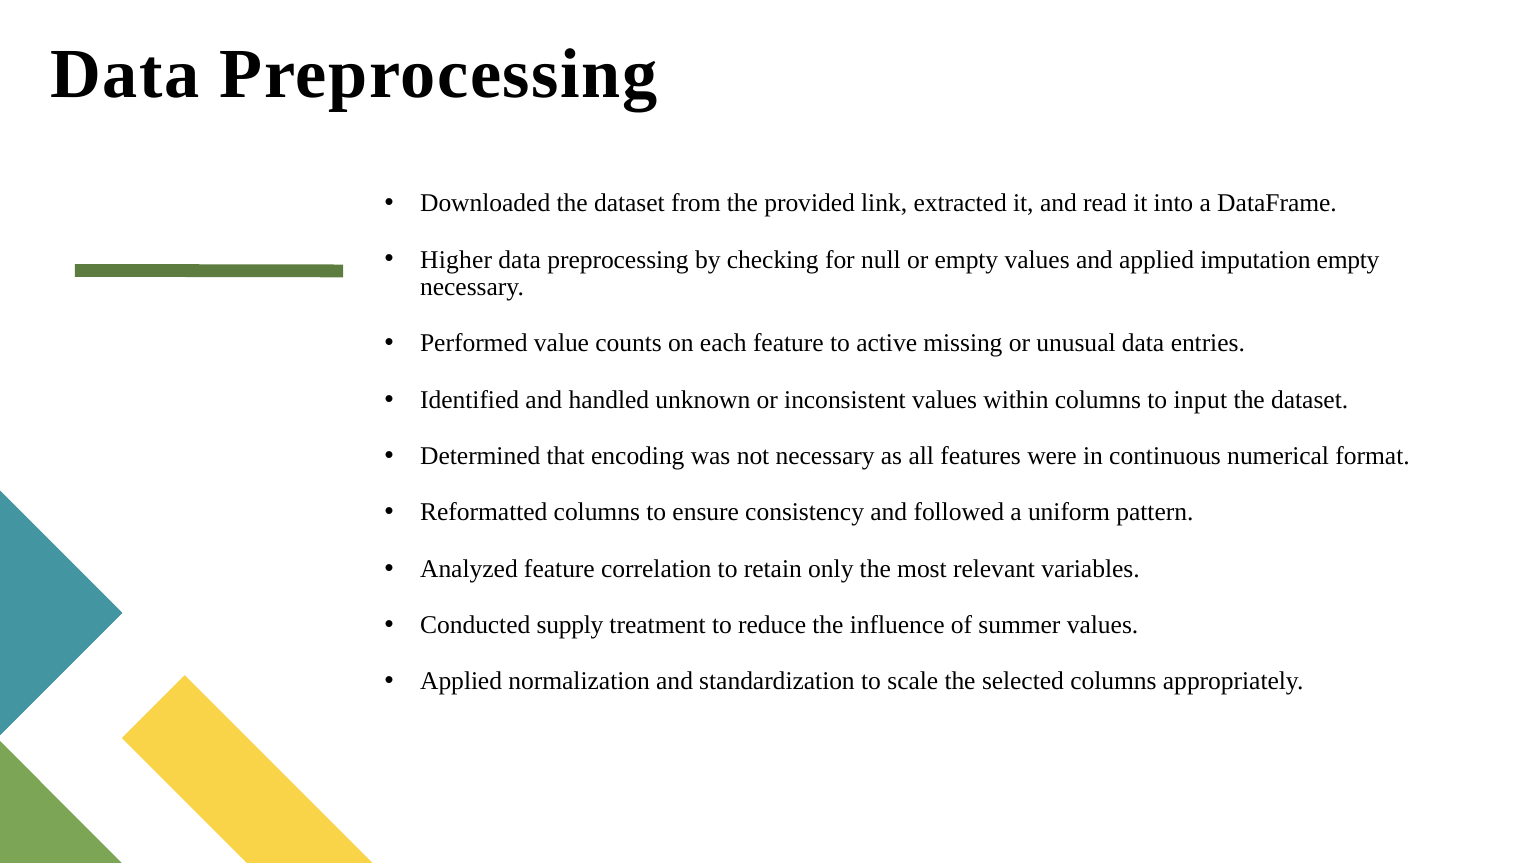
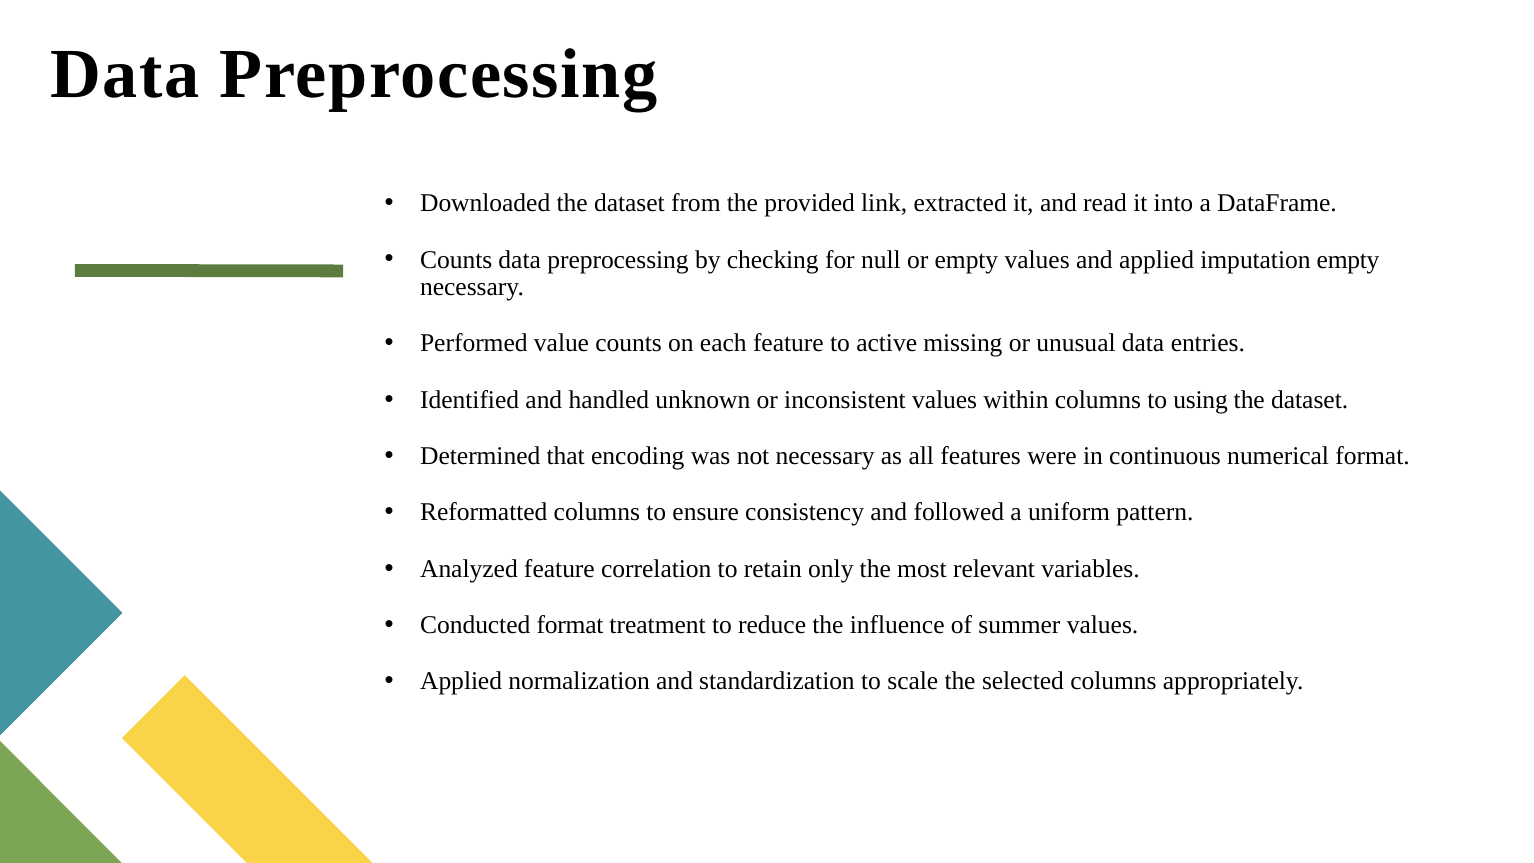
Higher at (456, 260): Higher -> Counts
input: input -> using
Conducted supply: supply -> format
